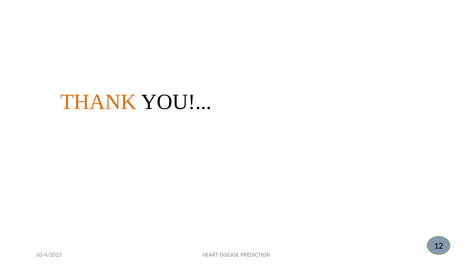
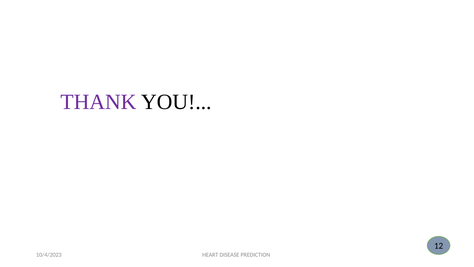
THANK colour: orange -> purple
